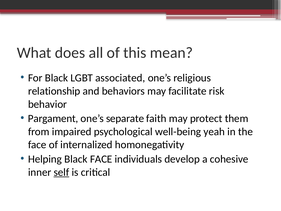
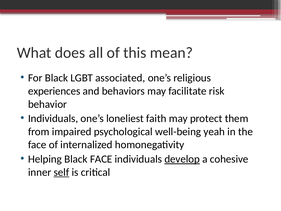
relationship: relationship -> experiences
Pargament at (53, 118): Pargament -> Individuals
separate: separate -> loneliest
develop underline: none -> present
